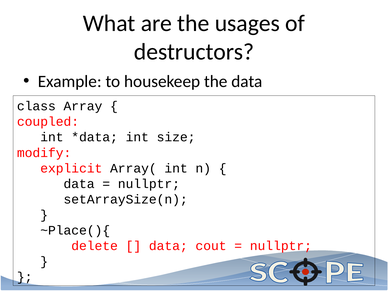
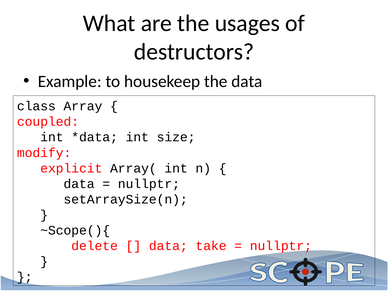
~Place(){: ~Place(){ -> ~Scope(){
cout: cout -> take
